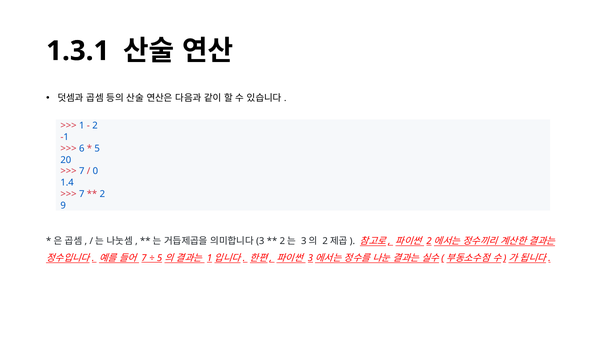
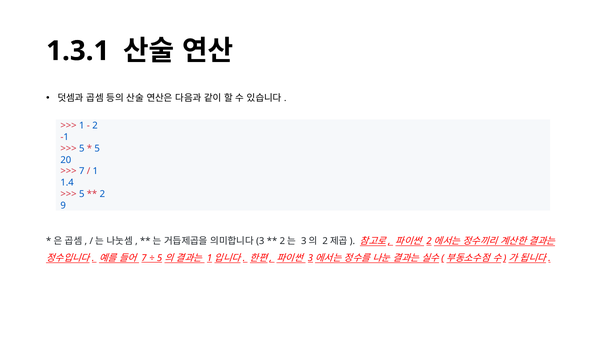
6 at (82, 149): 6 -> 5
0 at (95, 171): 0 -> 1
7 at (82, 194): 7 -> 5
